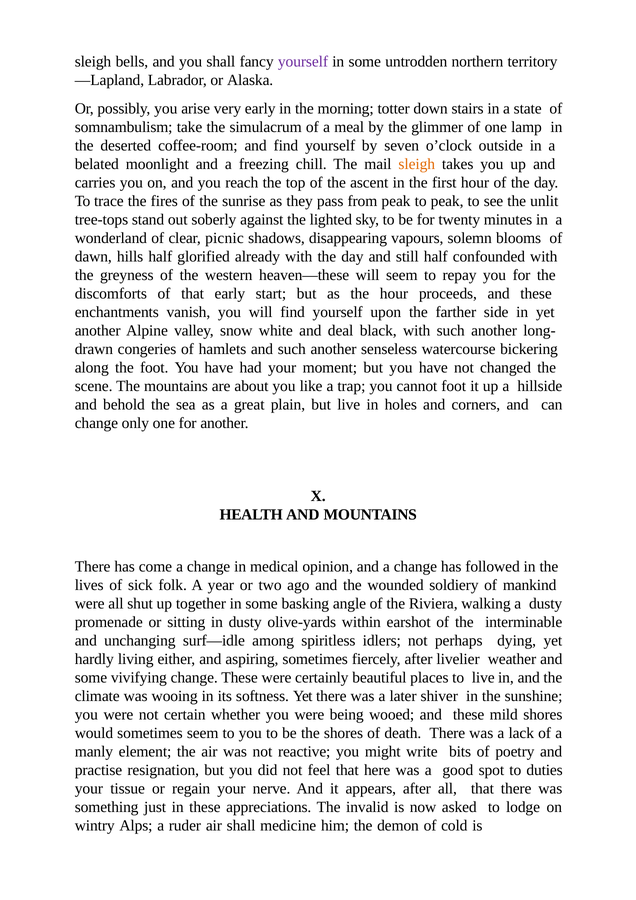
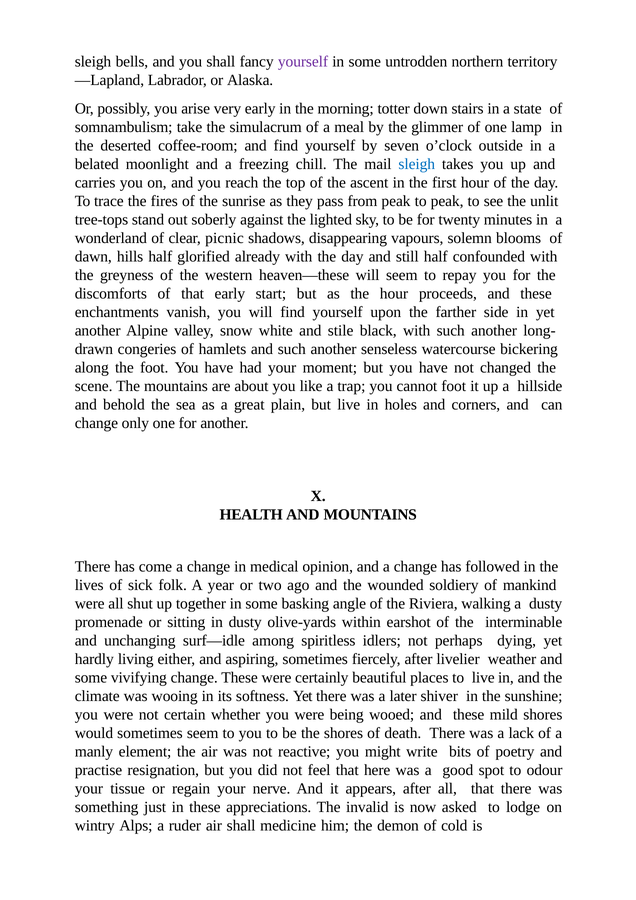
sleigh at (417, 164) colour: orange -> blue
deal: deal -> stile
duties: duties -> odour
